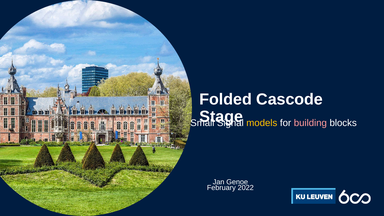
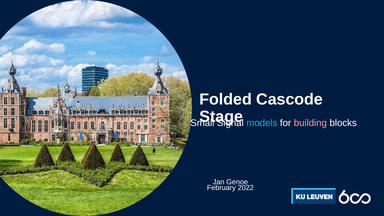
models colour: yellow -> light blue
